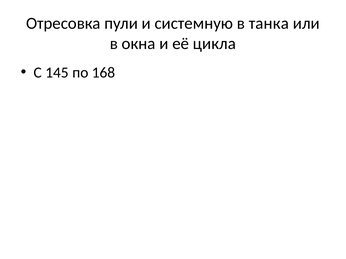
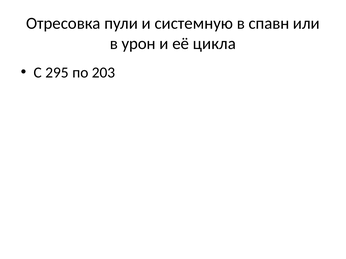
танка: танка -> спавн
окна: окна -> урон
145: 145 -> 295
168: 168 -> 203
